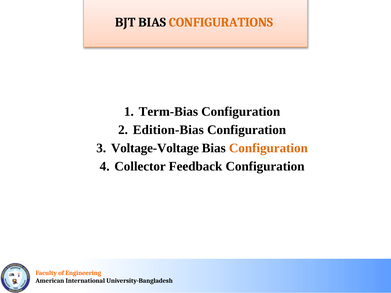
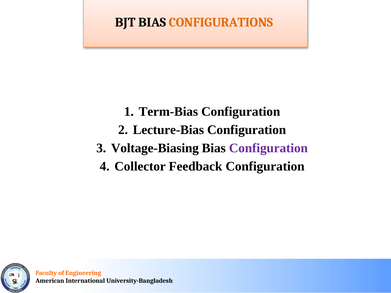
Edition-Bias: Edition-Bias -> Lecture-Bias
Voltage-Voltage: Voltage-Voltage -> Voltage-Biasing
Configuration at (268, 148) colour: orange -> purple
